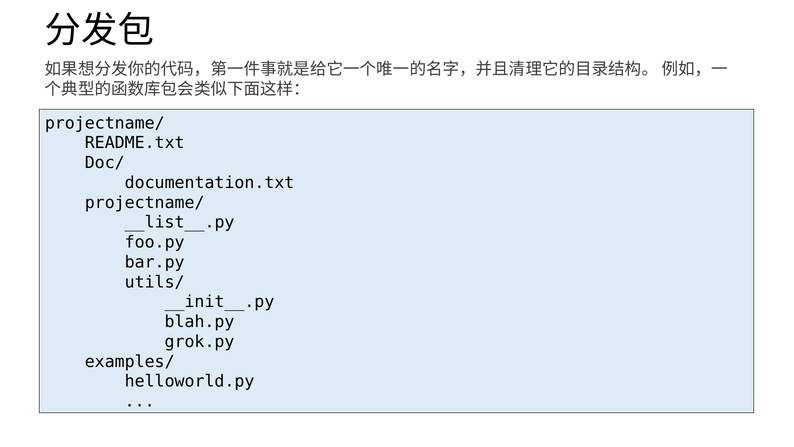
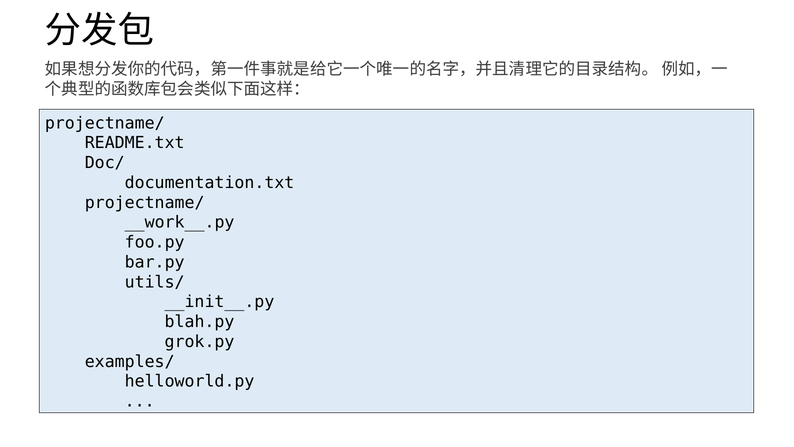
__list__.py: __list__.py -> __work__.py
